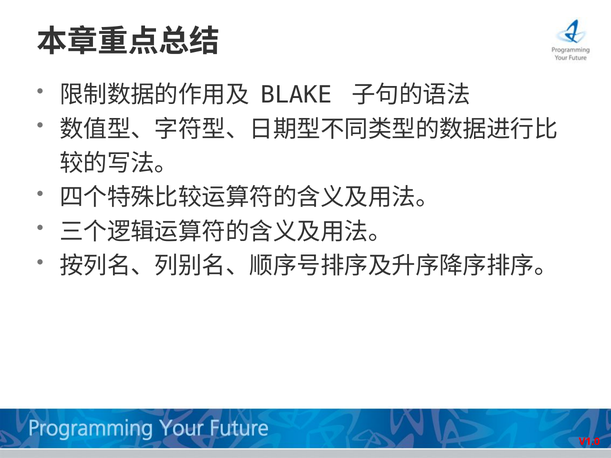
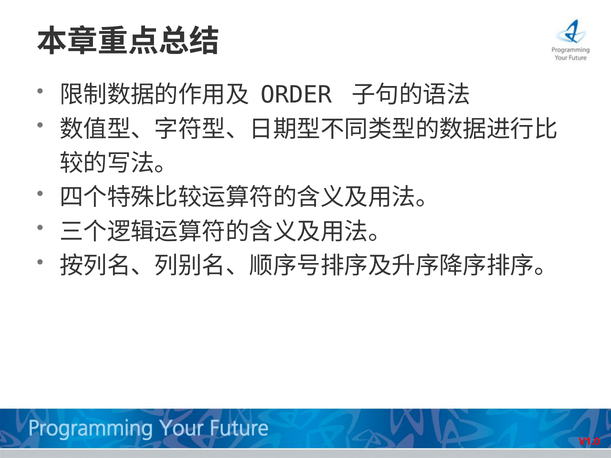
BLAKE: BLAKE -> ORDER
